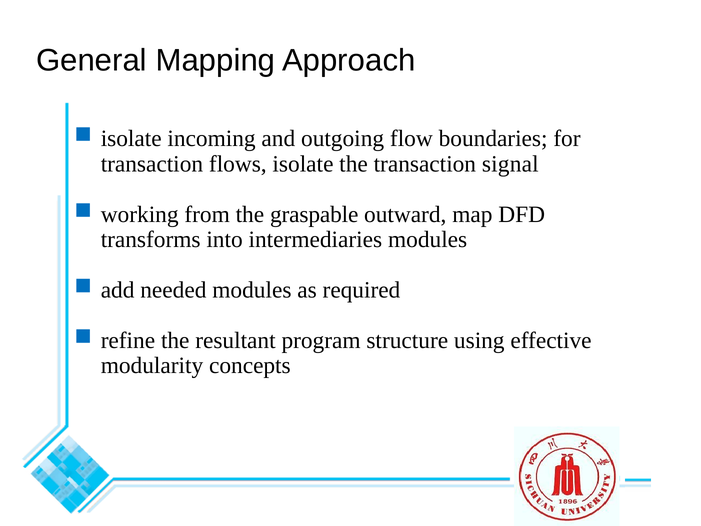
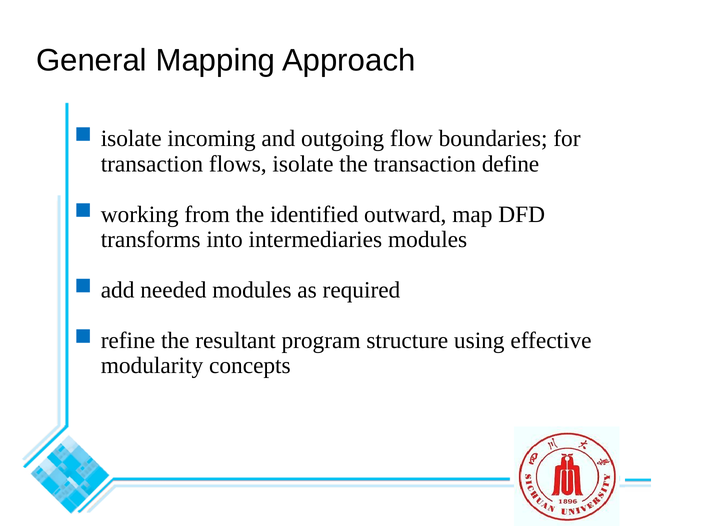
signal: signal -> define
graspable: graspable -> identified
